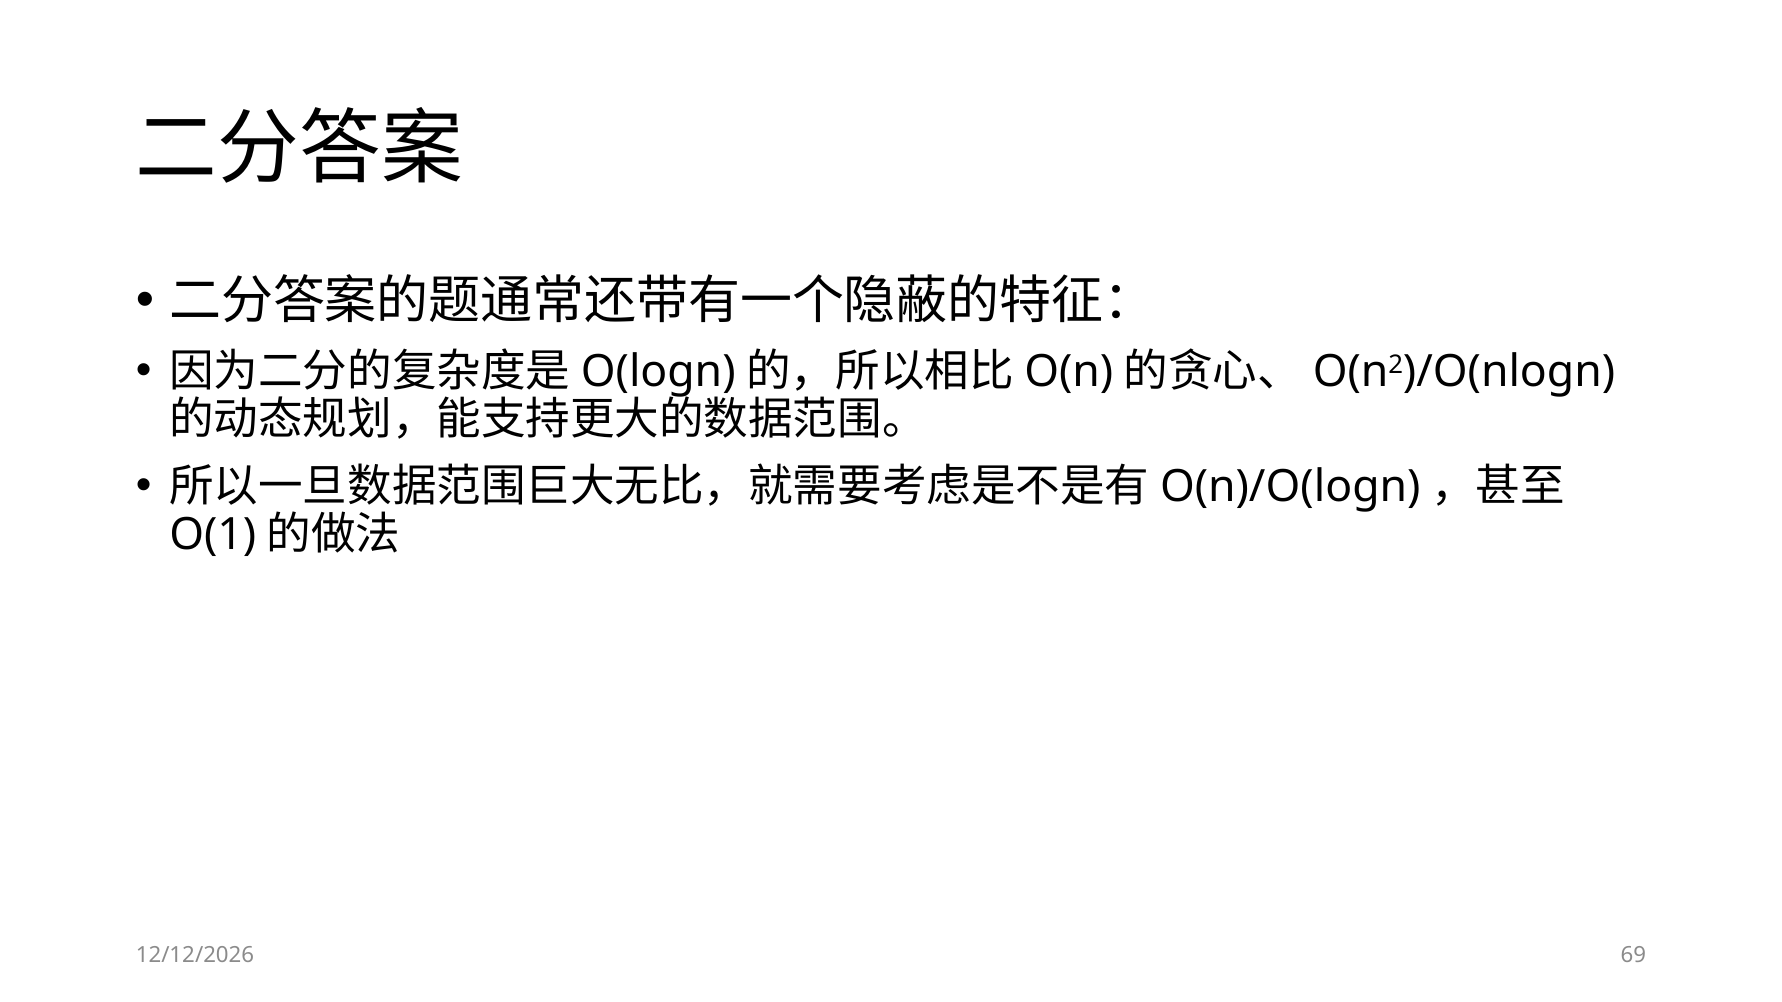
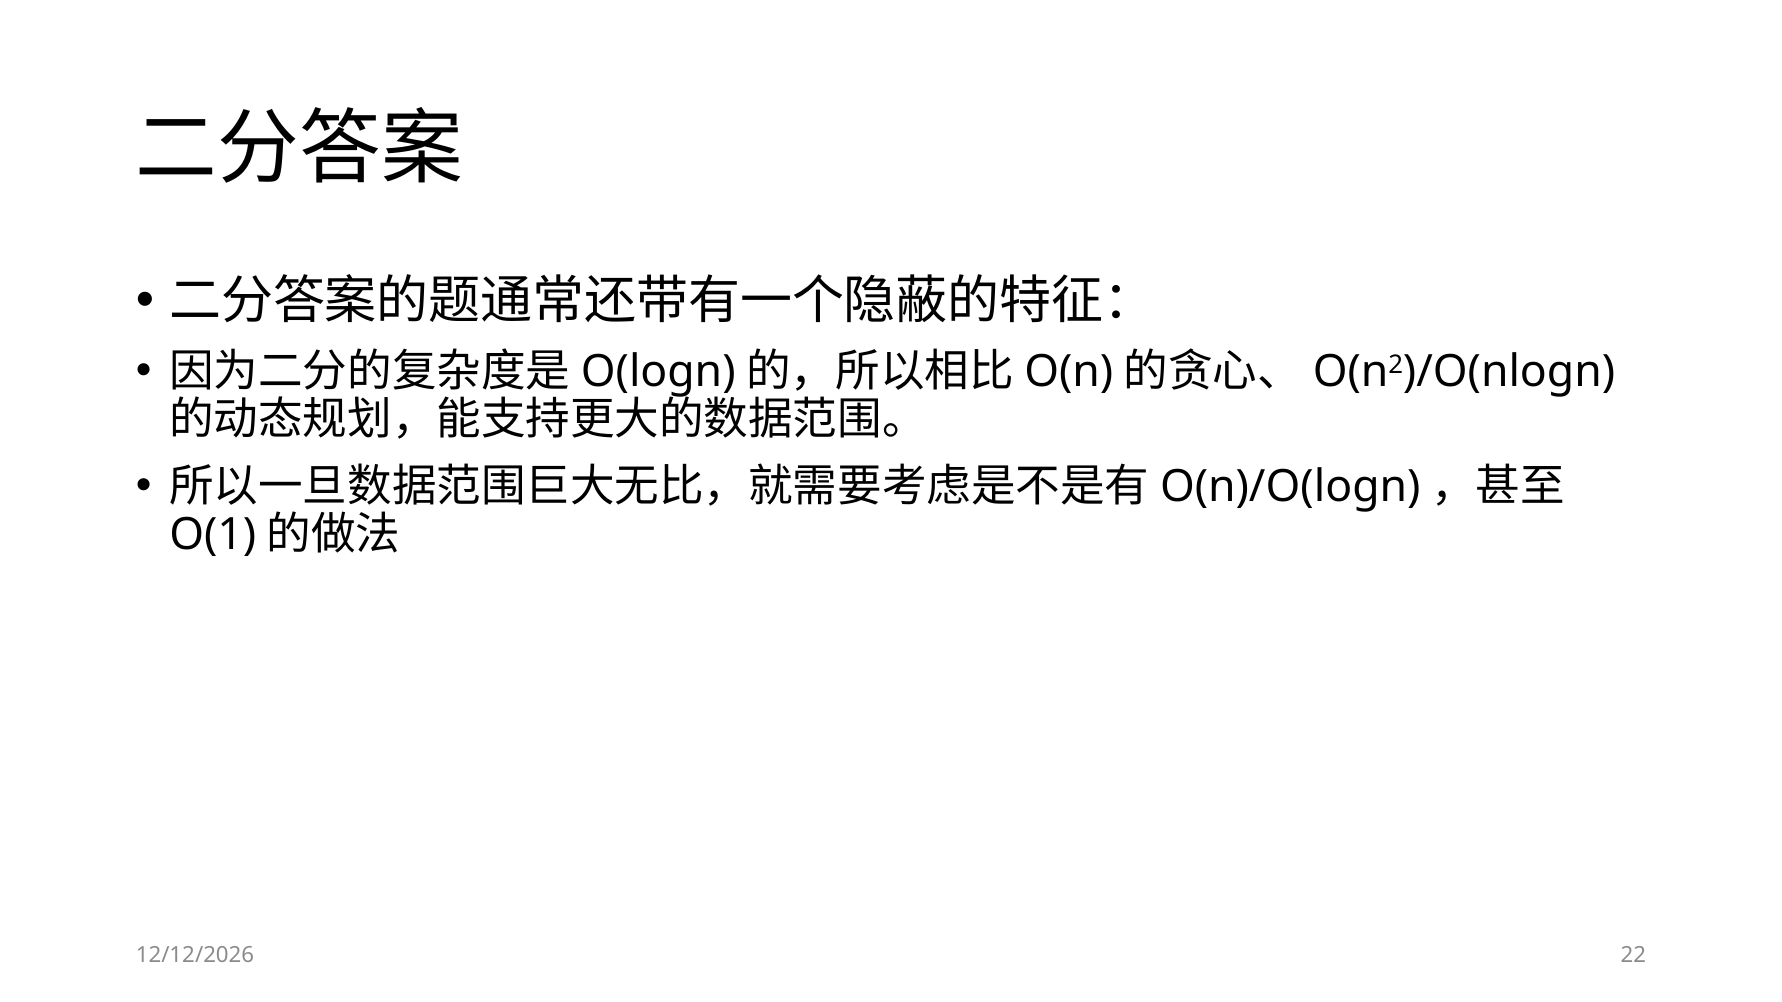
69: 69 -> 22
